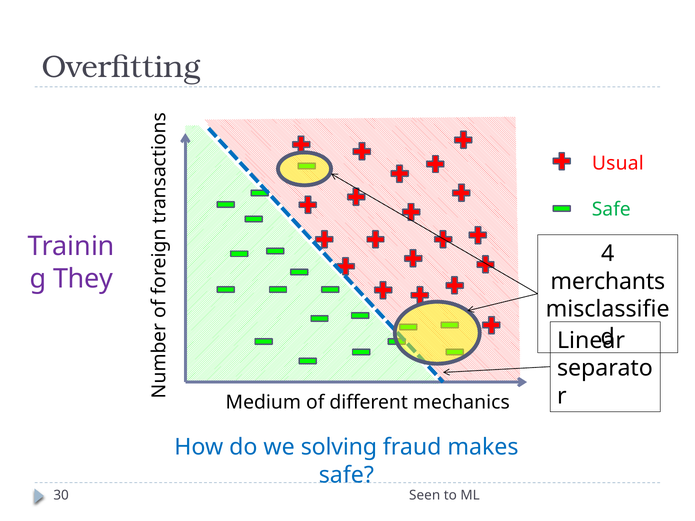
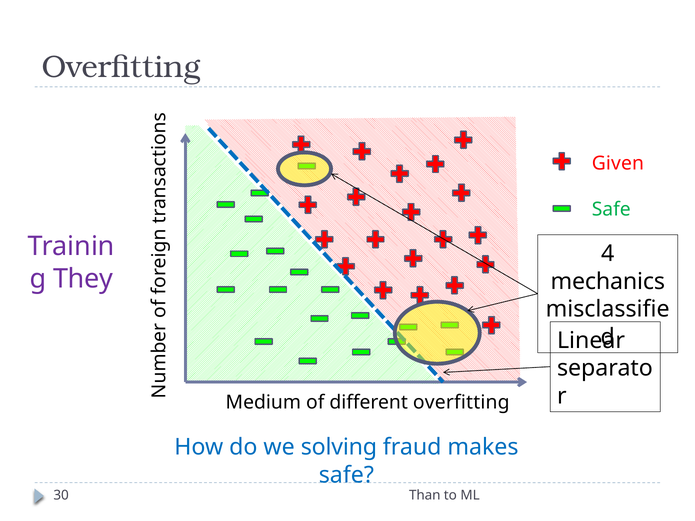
Usual: Usual -> Given
merchants: merchants -> mechanics
different mechanics: mechanics -> overfitting
Seen: Seen -> Than
